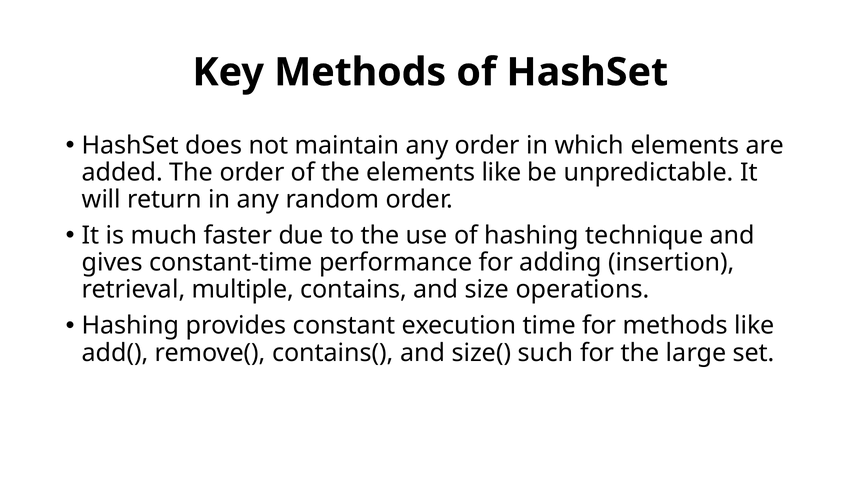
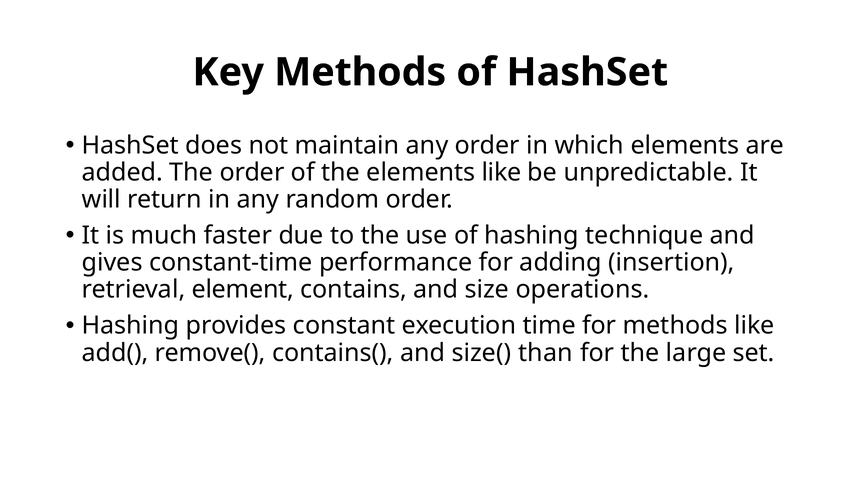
multiple: multiple -> element
such: such -> than
